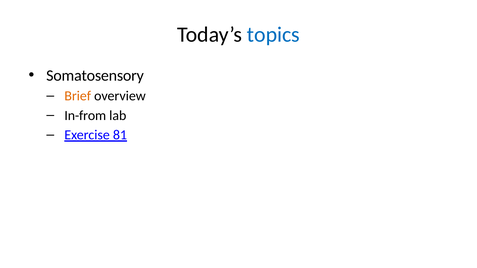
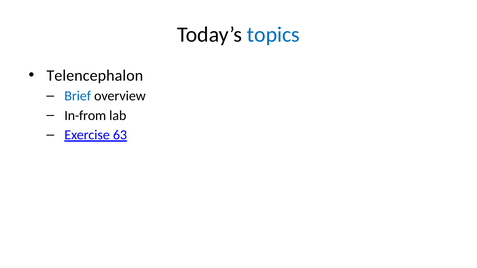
Somatosensory: Somatosensory -> Telencephalon
Brief colour: orange -> blue
81: 81 -> 63
